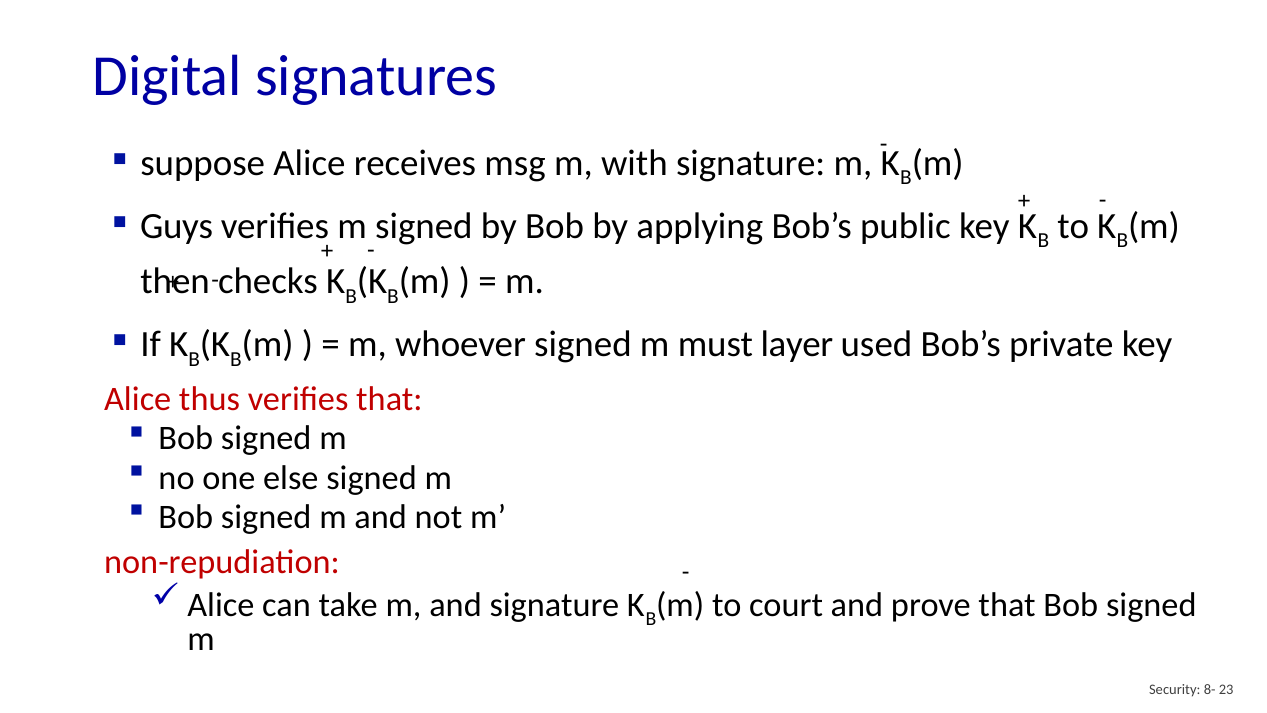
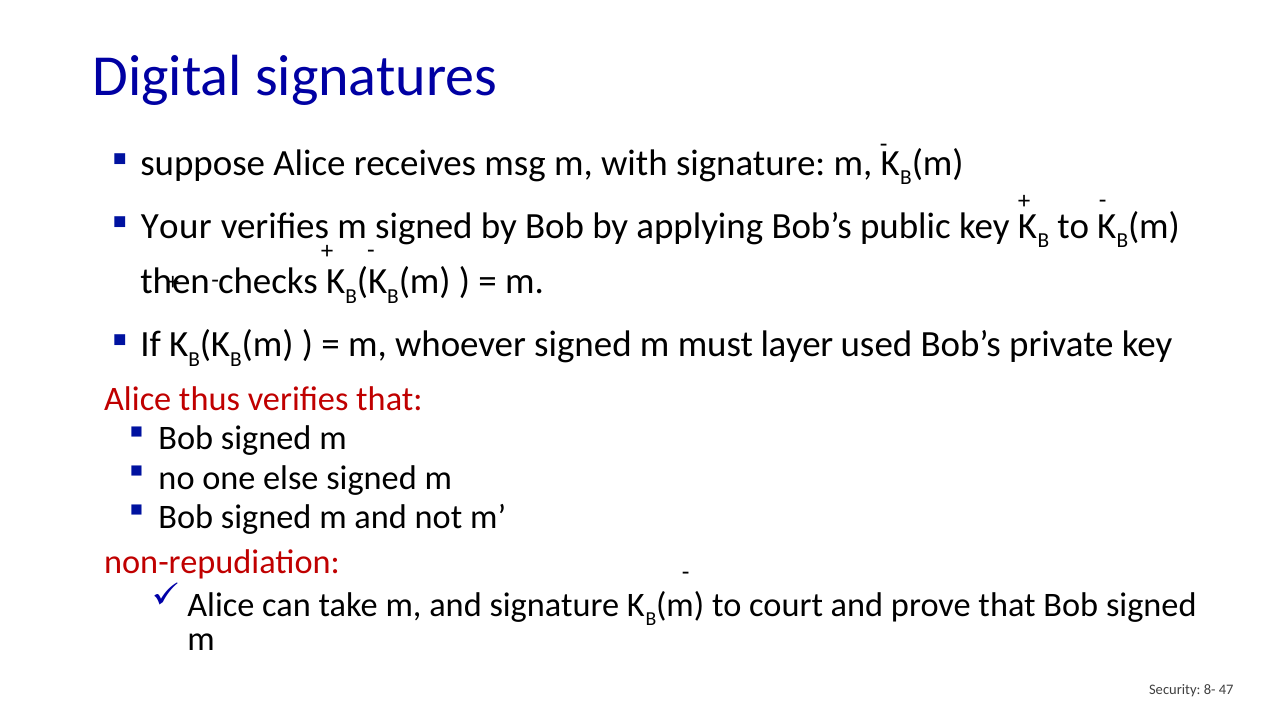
Guys: Guys -> Your
23: 23 -> 47
